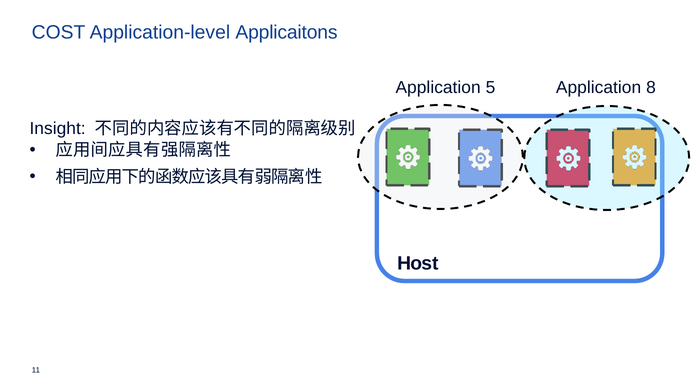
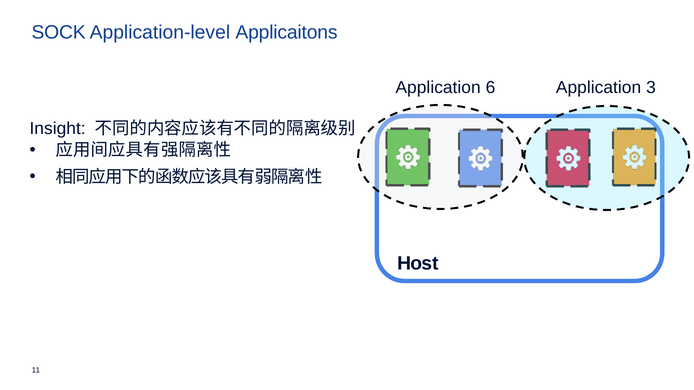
COST: COST -> SOCK
5: 5 -> 6
8: 8 -> 3
